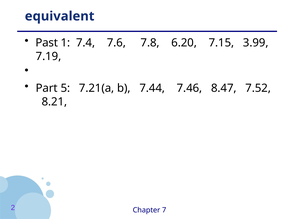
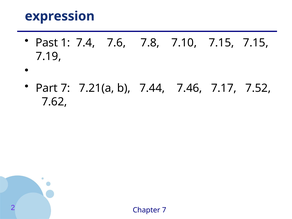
equivalent: equivalent -> expression
6.20: 6.20 -> 7.10
7.15 3.99: 3.99 -> 7.15
Part 5: 5 -> 7
8.47: 8.47 -> 7.17
8.21: 8.21 -> 7.62
